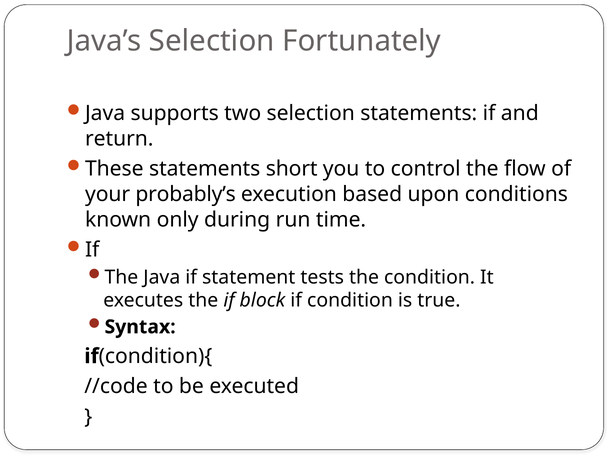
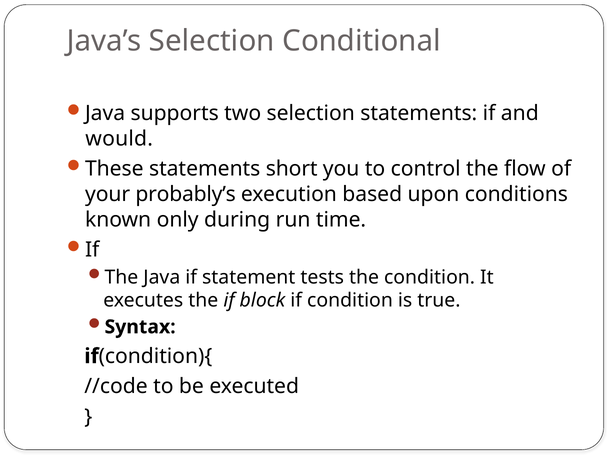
Fortunately: Fortunately -> Conditional
return: return -> would
